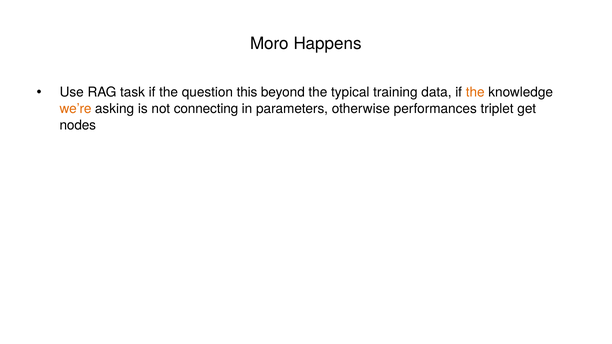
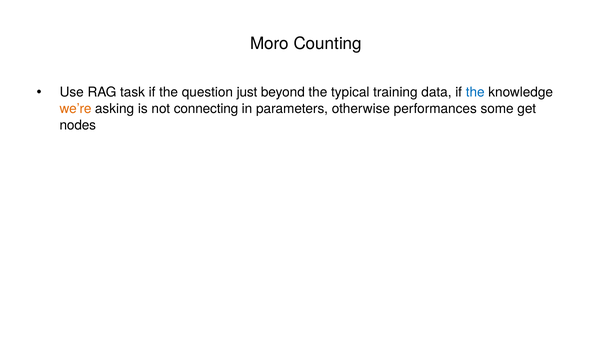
Happens: Happens -> Counting
this: this -> just
the at (475, 92) colour: orange -> blue
triplet: triplet -> some
